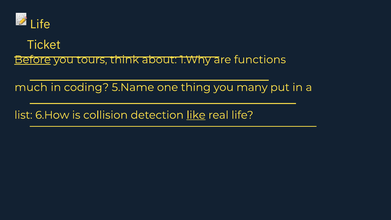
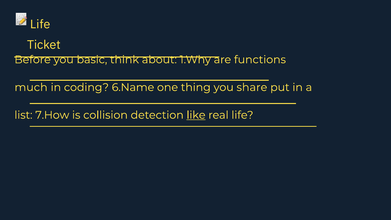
Before underline: present -> none
tours: tours -> basic
5.Name: 5.Name -> 6.Name
many: many -> share
6.How: 6.How -> 7.How
